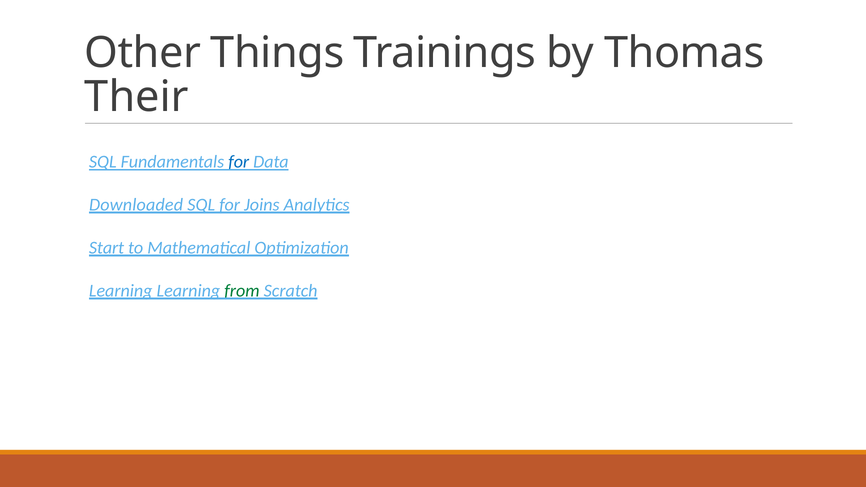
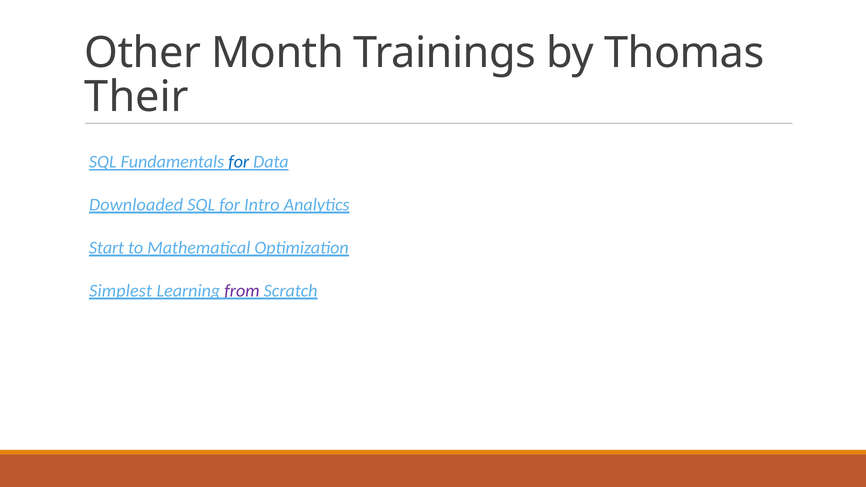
Things: Things -> Month
Joins: Joins -> Intro
Learning at (121, 291): Learning -> Simplest
from colour: green -> purple
